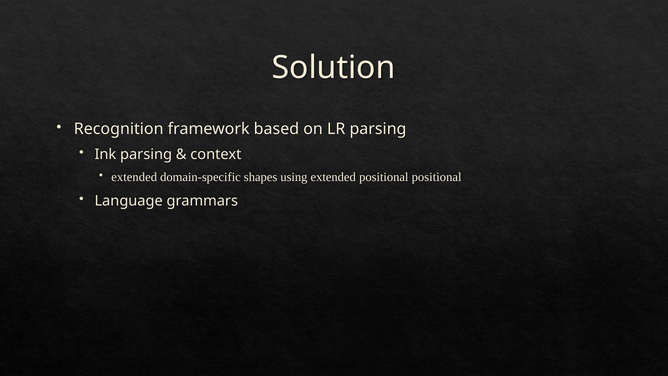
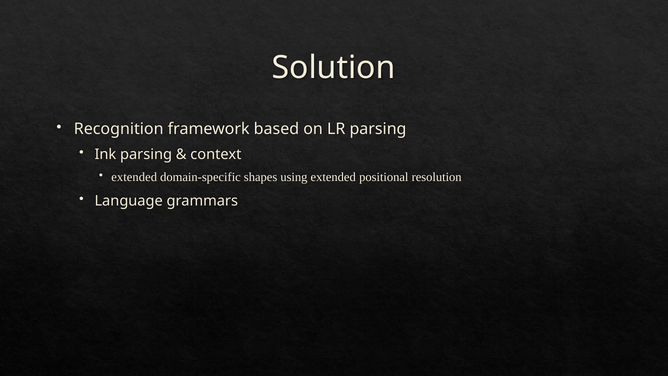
positional positional: positional -> resolution
